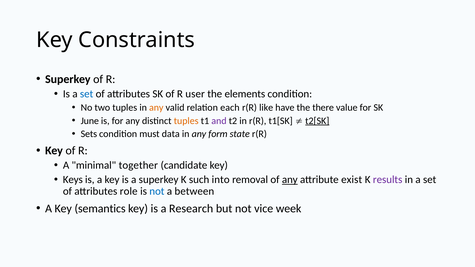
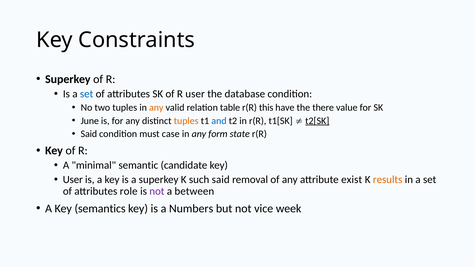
elements: elements -> database
each: each -> table
like: like -> this
and colour: purple -> blue
Sets at (89, 134): Sets -> Said
data: data -> case
together: together -> semantic
Keys at (73, 180): Keys -> User
such into: into -> said
any at (290, 180) underline: present -> none
results colour: purple -> orange
not at (157, 191) colour: blue -> purple
Research: Research -> Numbers
